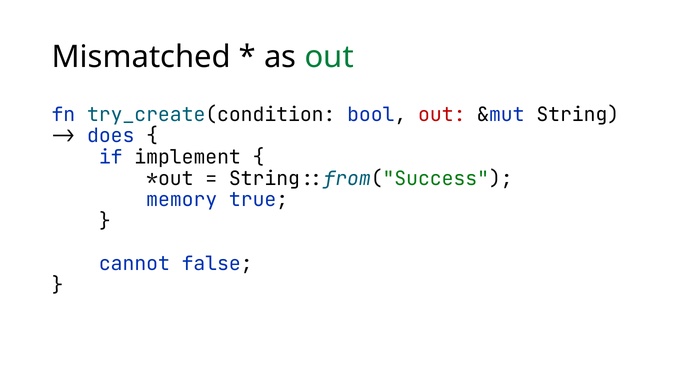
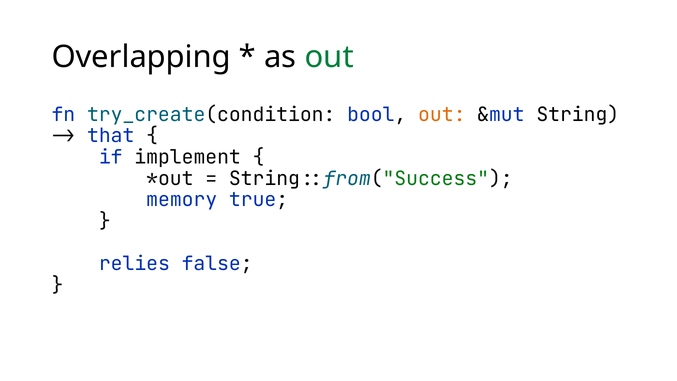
Mismatched: Mismatched -> Overlapping
out at (442, 114) colour: red -> orange
does: does -> that
cannot: cannot -> relies
